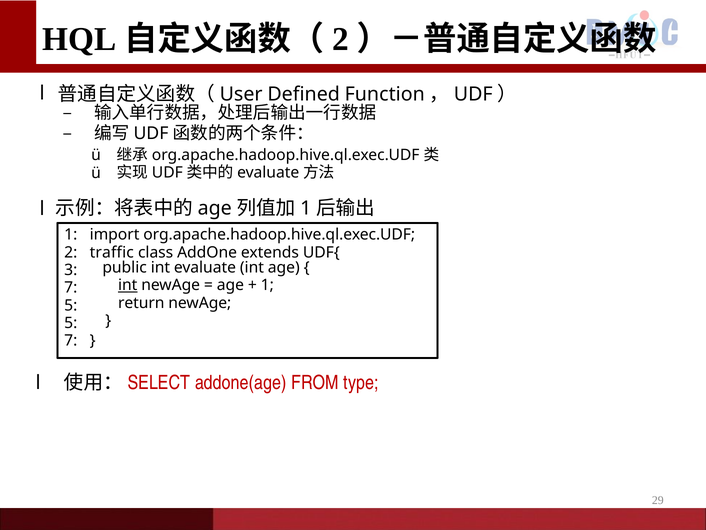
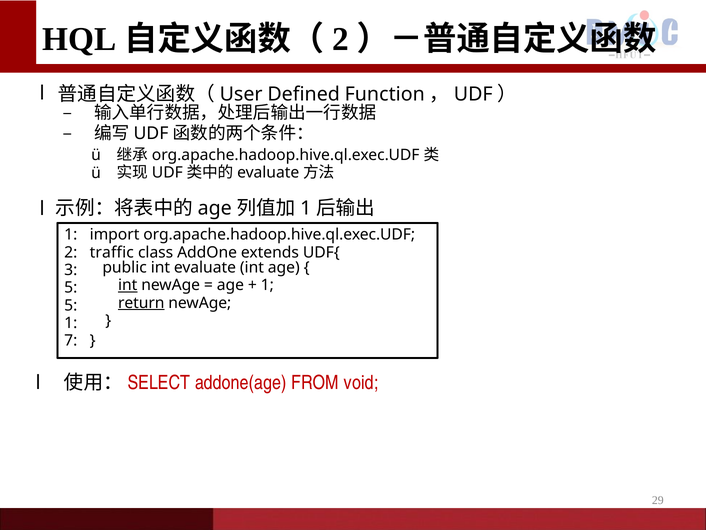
7 at (71, 287): 7 -> 5
return underline: none -> present
5 at (71, 323): 5 -> 1
type: type -> void
